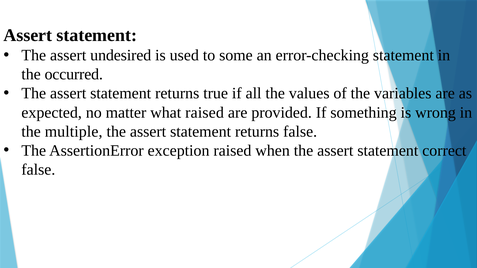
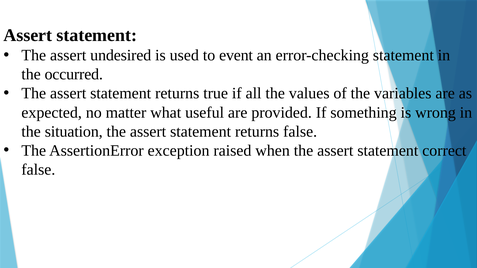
some: some -> event
what raised: raised -> useful
multiple: multiple -> situation
